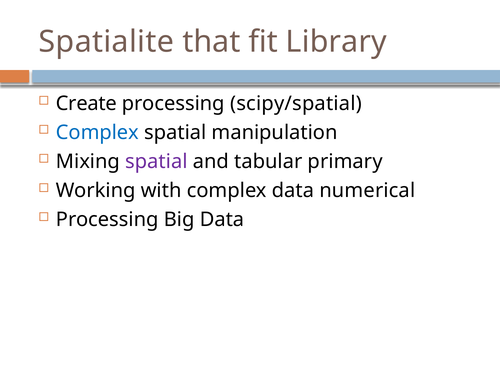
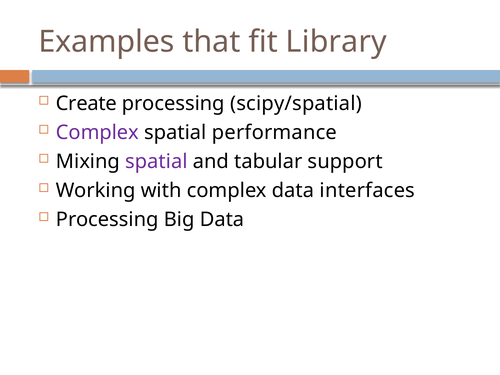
Spatialite: Spatialite -> Examples
Complex at (97, 132) colour: blue -> purple
manipulation: manipulation -> performance
primary: primary -> support
numerical: numerical -> interfaces
